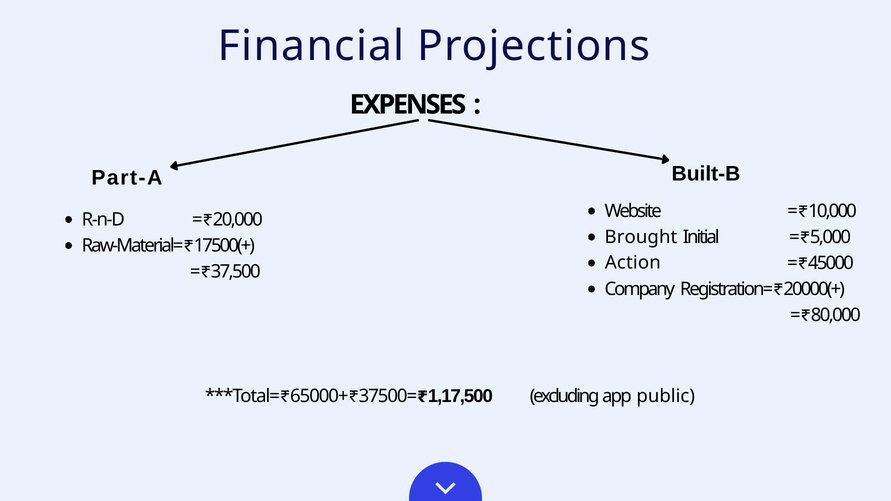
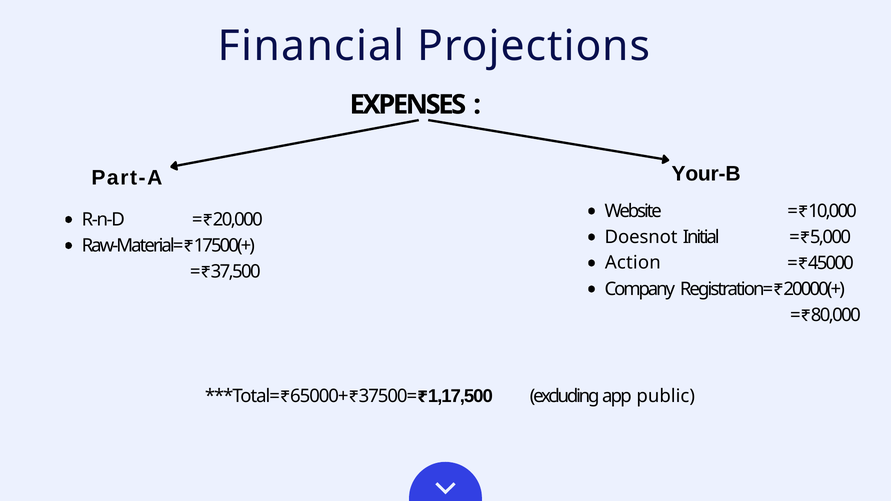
Built-B: Built-B -> Your-B
Brought: Brought -> Doesnot
